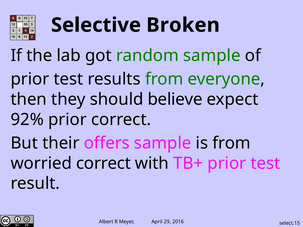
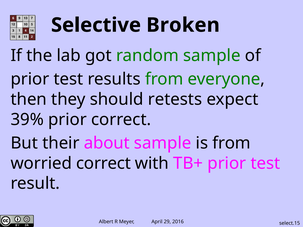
believe: believe -> retests
92%: 92% -> 39%
offers: offers -> about
